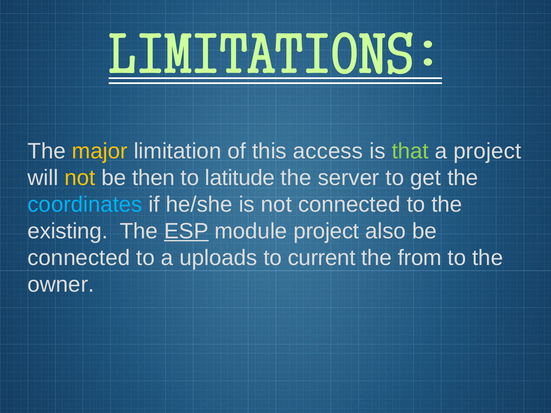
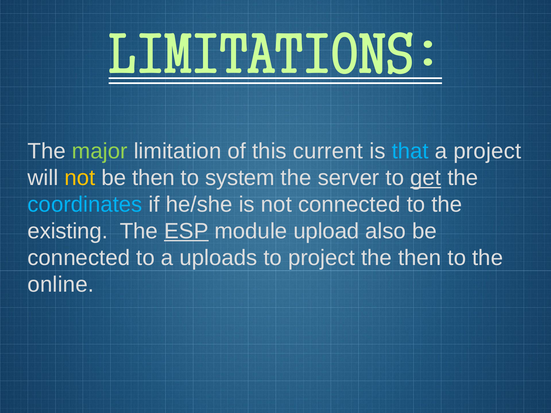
major colour: yellow -> light green
access: access -> current
that colour: light green -> light blue
latitude: latitude -> system
get underline: none -> present
module project: project -> upload
to current: current -> project
the from: from -> then
owner: owner -> online
